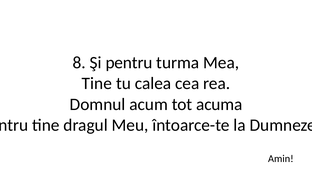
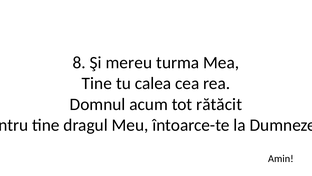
Şi pentru: pentru -> mereu
acuma: acuma -> rătăcit
